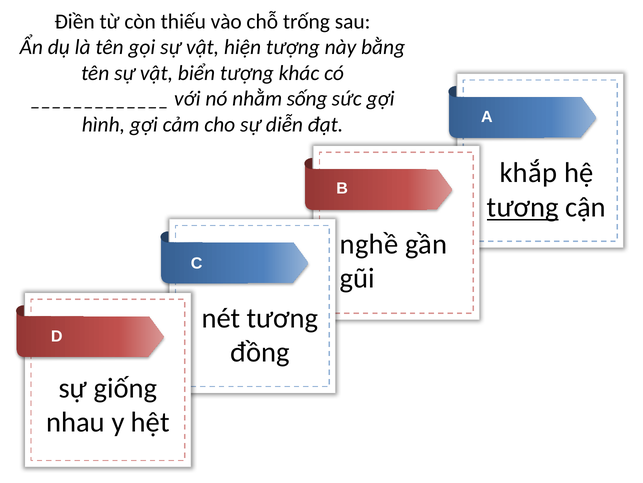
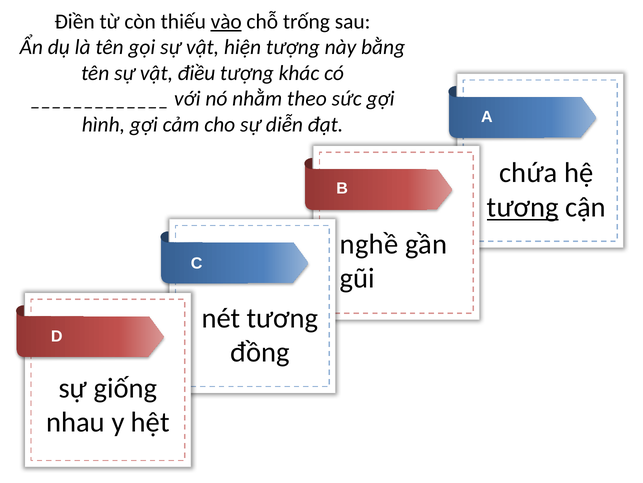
vào underline: none -> present
biển: biển -> điều
sống: sống -> theo
khắp: khắp -> chứa
